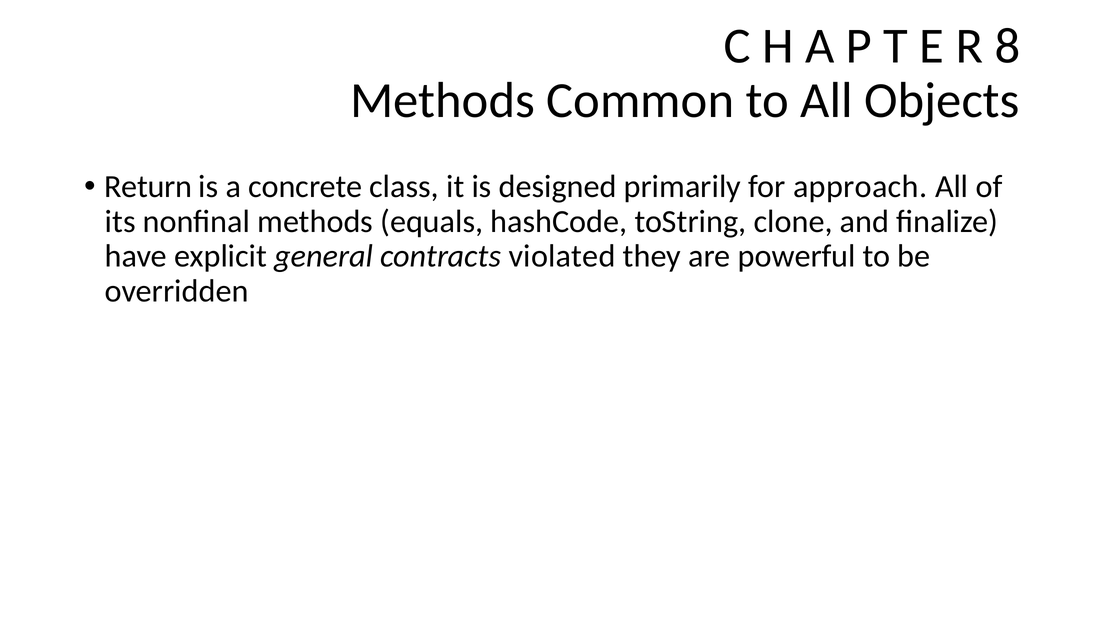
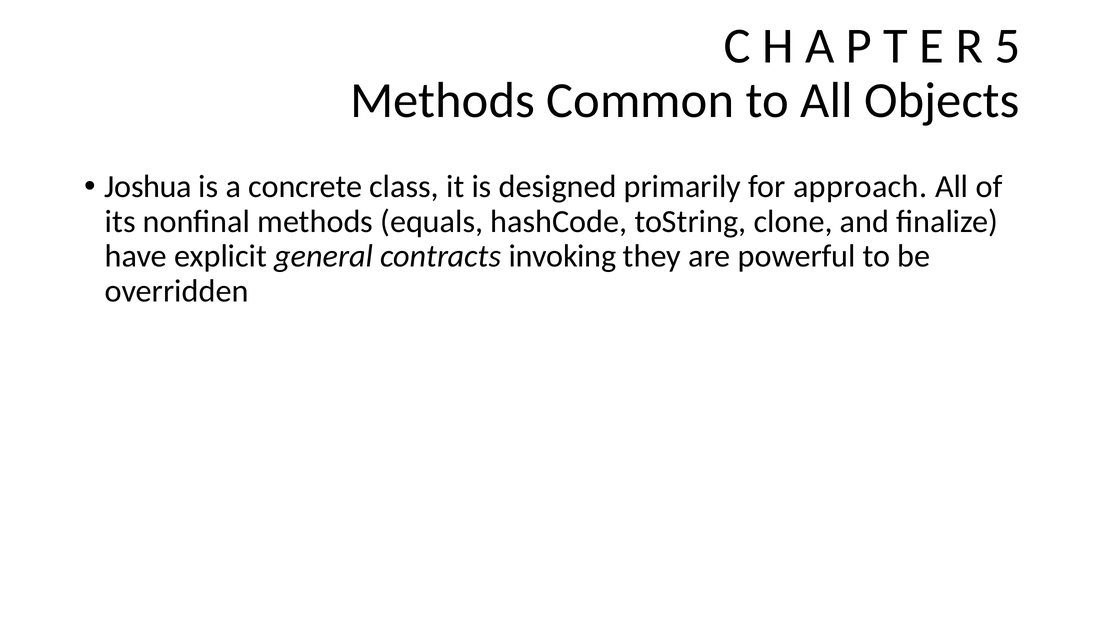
8: 8 -> 5
Return: Return -> Joshua
violated: violated -> invoking
